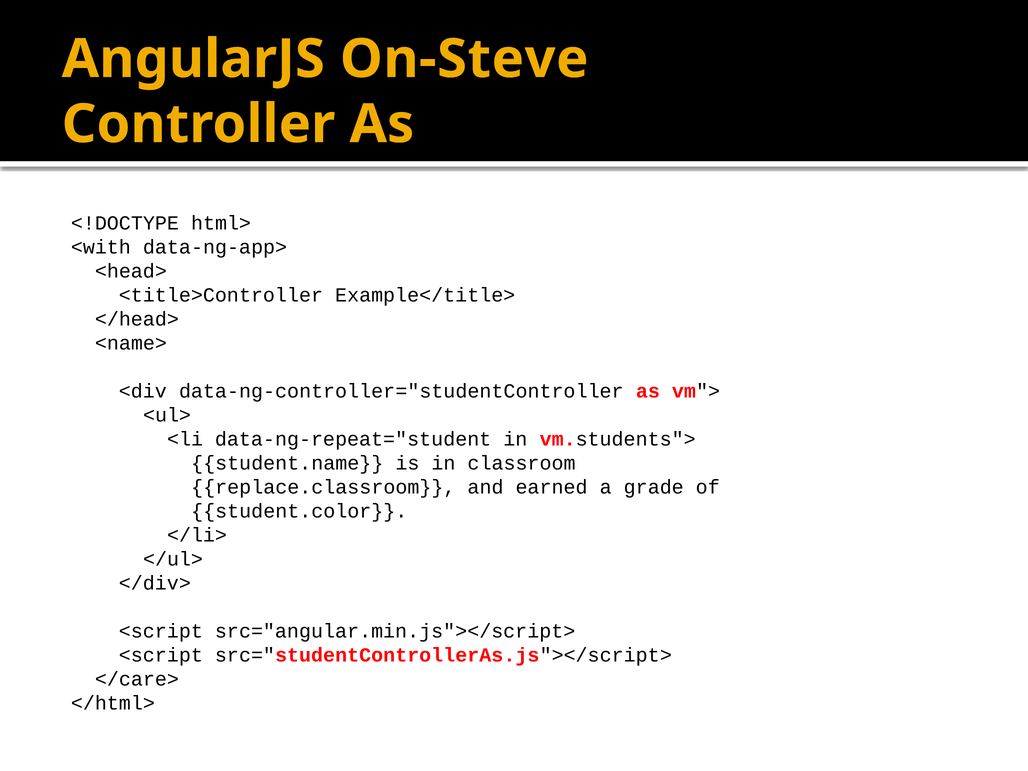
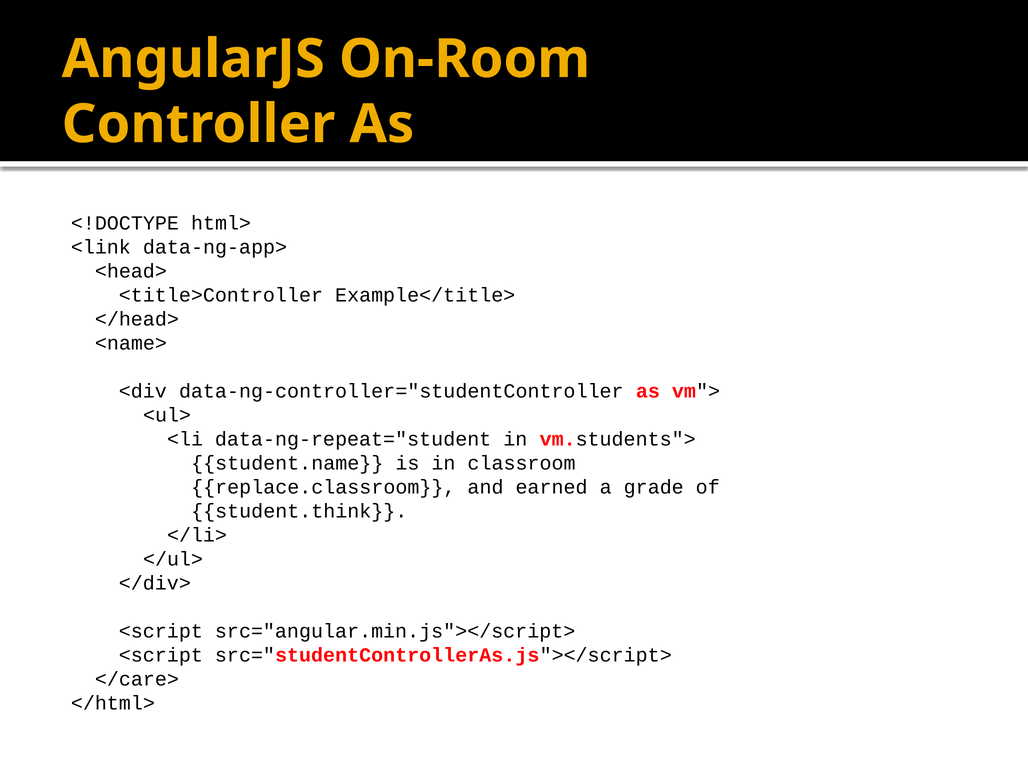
On-Steve: On-Steve -> On-Room
<with: <with -> <link
student.color: student.color -> student.think
